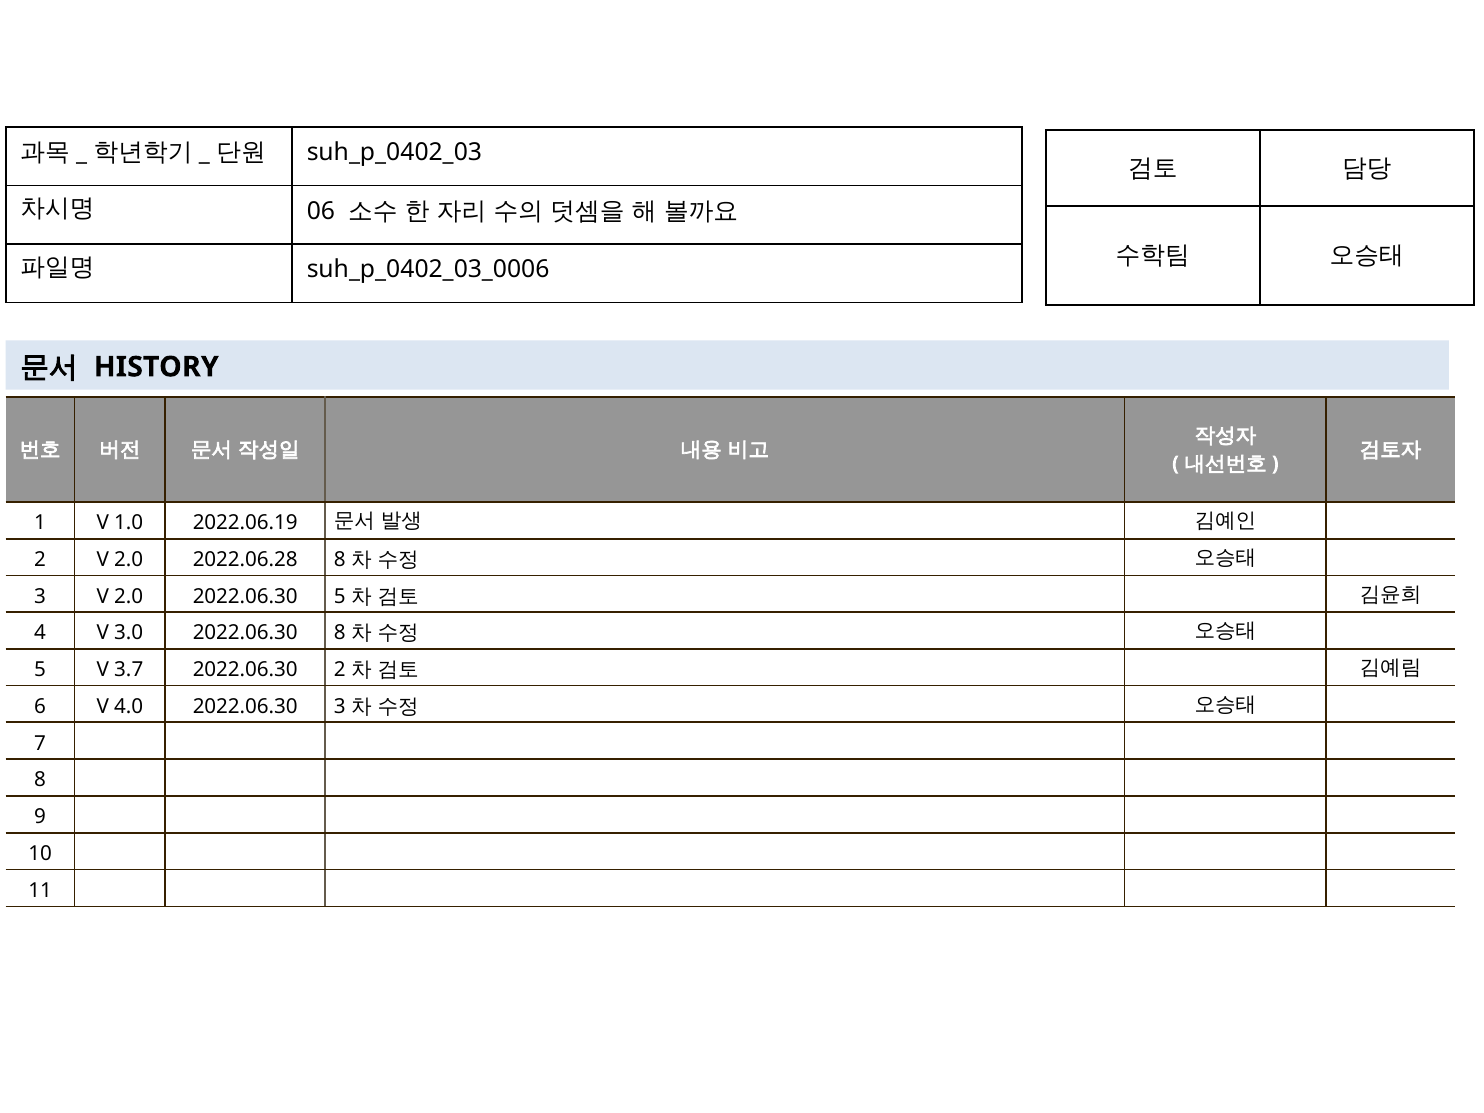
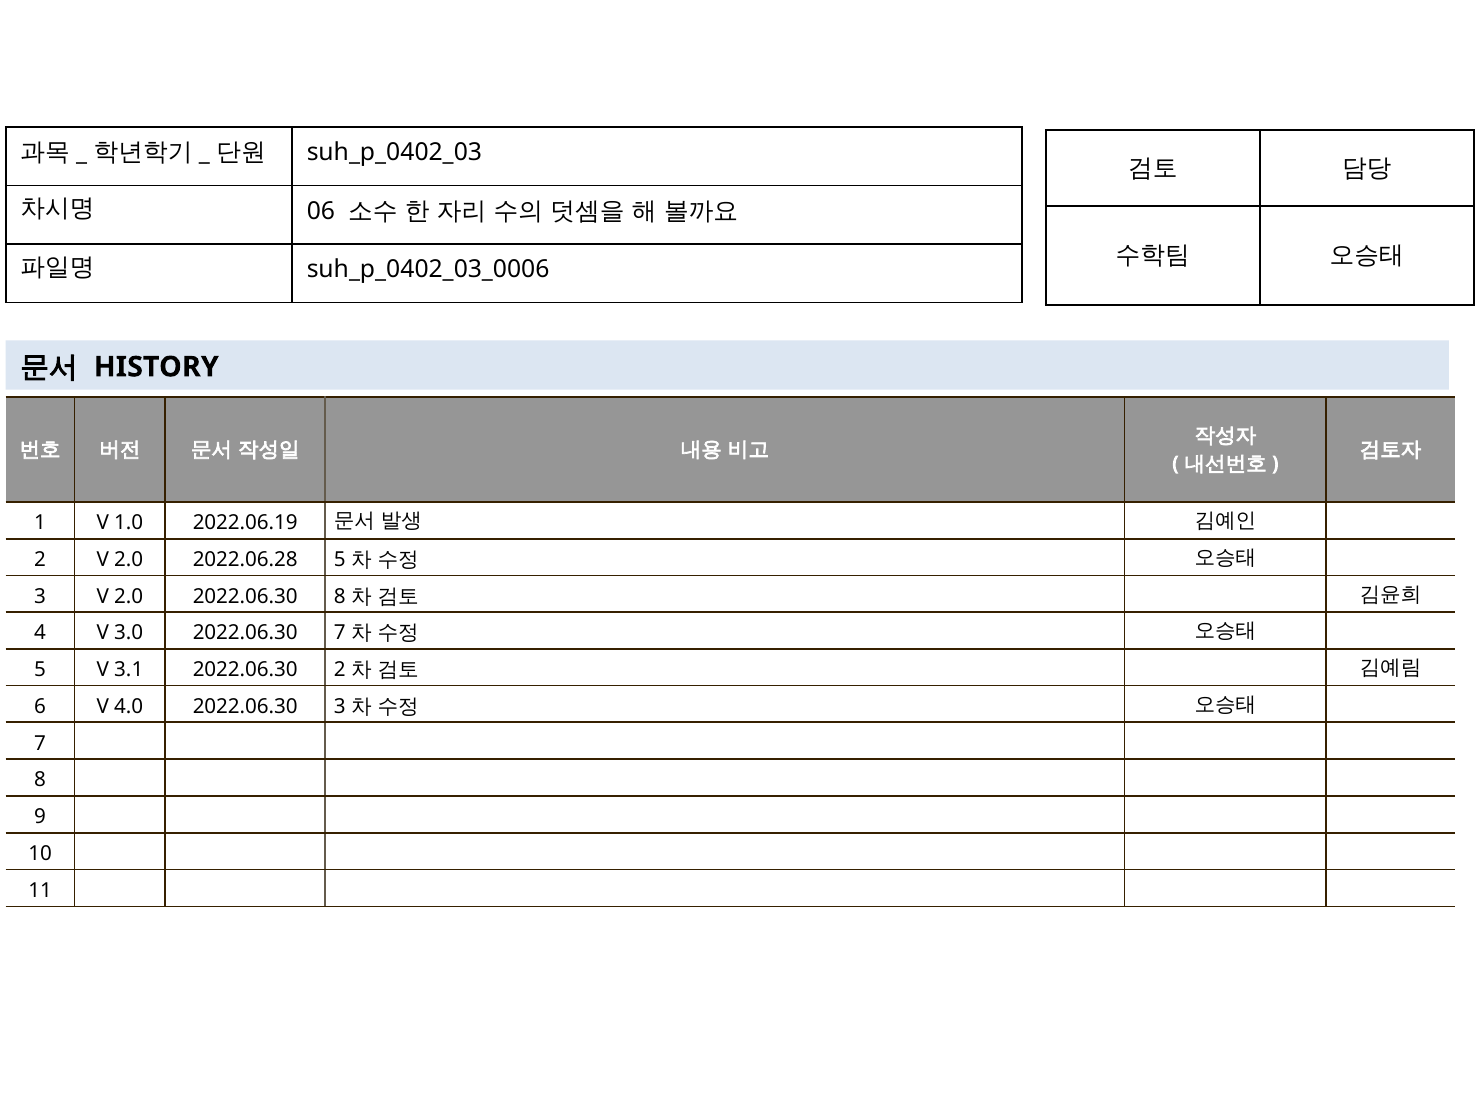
2022.06.28 8: 8 -> 5
2022.06.30 5: 5 -> 8
2022.06.30 8: 8 -> 7
3.7: 3.7 -> 3.1
